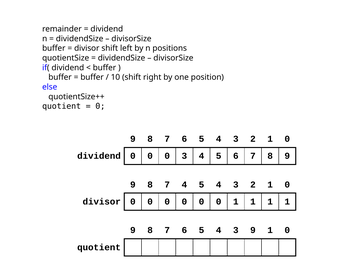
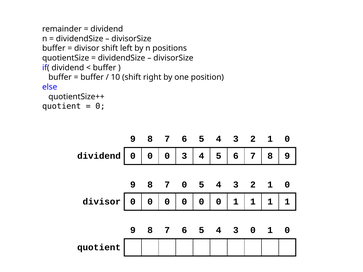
7 4: 4 -> 0
3 9: 9 -> 0
